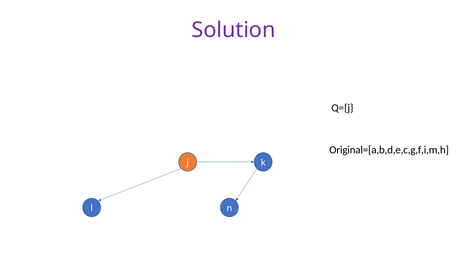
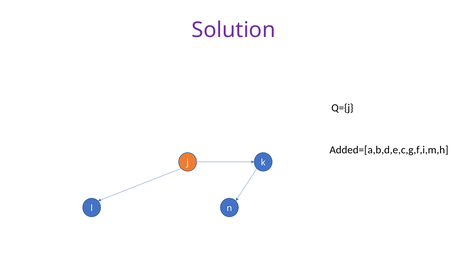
Original=[a,b,d,e,c,g,f,i,m,h: Original=[a,b,d,e,c,g,f,i,m,h -> Added=[a,b,d,e,c,g,f,i,m,h
